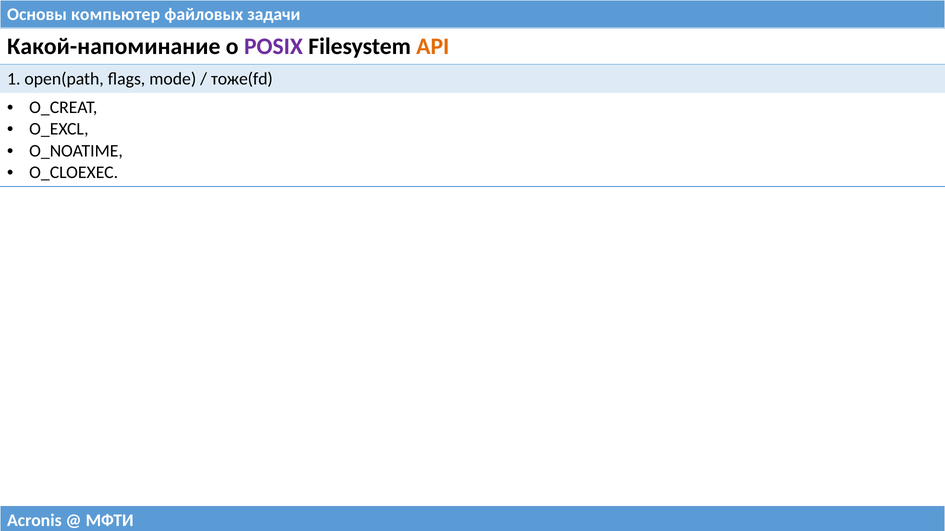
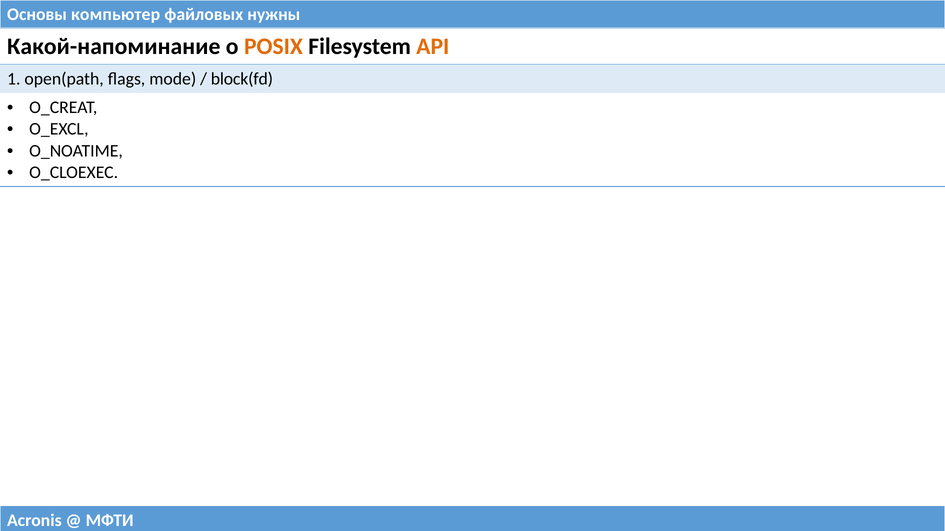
задачи: задачи -> нужны
POSIX colour: purple -> orange
тоже(fd: тоже(fd -> block(fd
